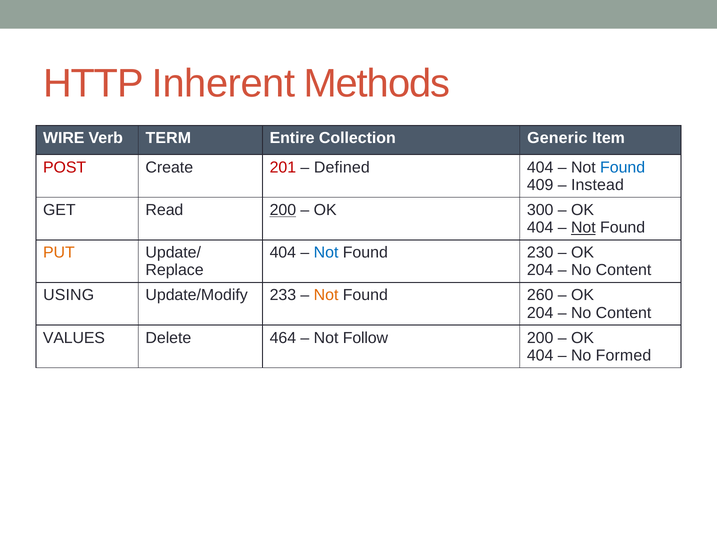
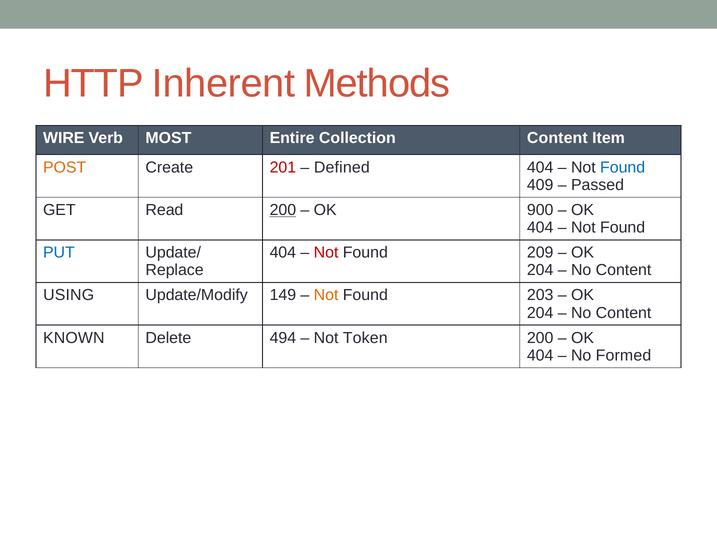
TERM: TERM -> MOST
Collection Generic: Generic -> Content
POST colour: red -> orange
Instead: Instead -> Passed
300: 300 -> 900
Not at (583, 228) underline: present -> none
PUT colour: orange -> blue
Not at (326, 252) colour: blue -> red
230: 230 -> 209
233: 233 -> 149
260: 260 -> 203
VALUES: VALUES -> KNOWN
464: 464 -> 494
Follow: Follow -> Token
